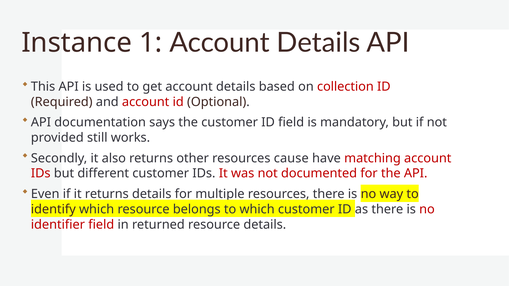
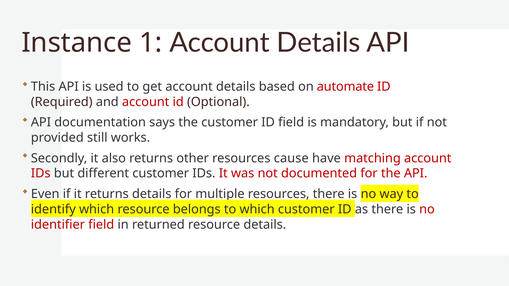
collection: collection -> automate
